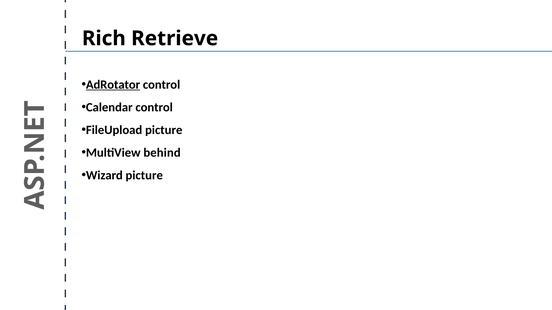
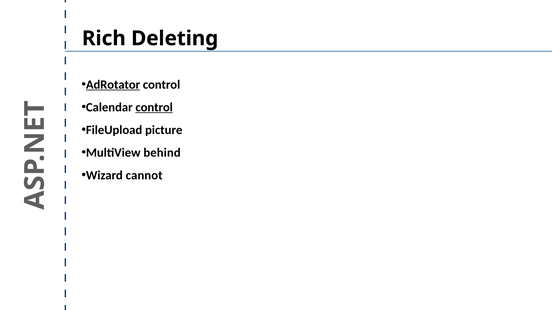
Retrieve: Retrieve -> Deleting
control at (154, 107) underline: none -> present
Wizard picture: picture -> cannot
